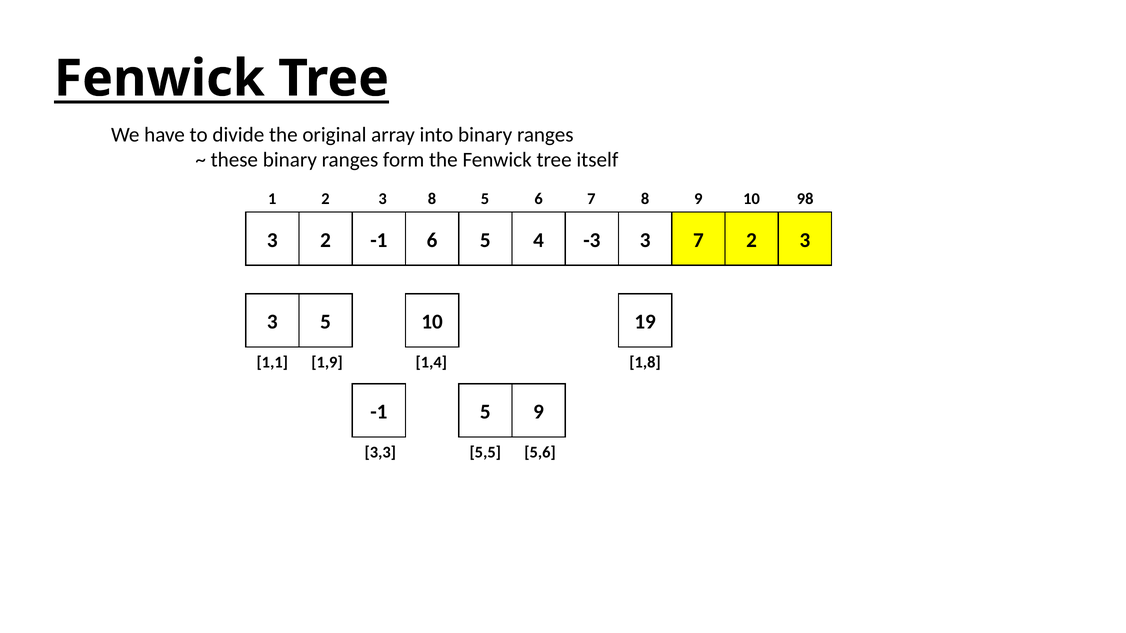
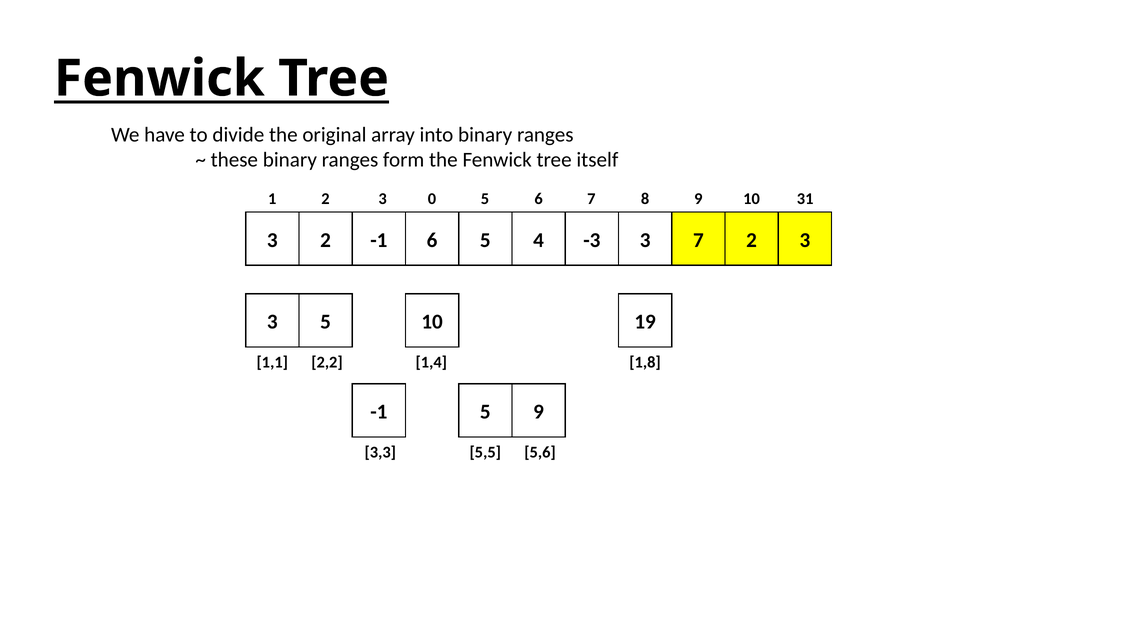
3 8: 8 -> 0
98: 98 -> 31
1,9: 1,9 -> 2,2
